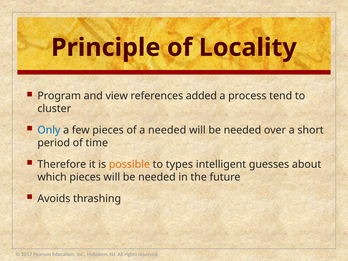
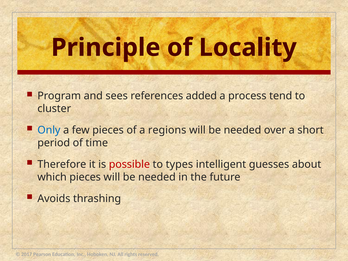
view: view -> sees
a needed: needed -> regions
possible colour: orange -> red
